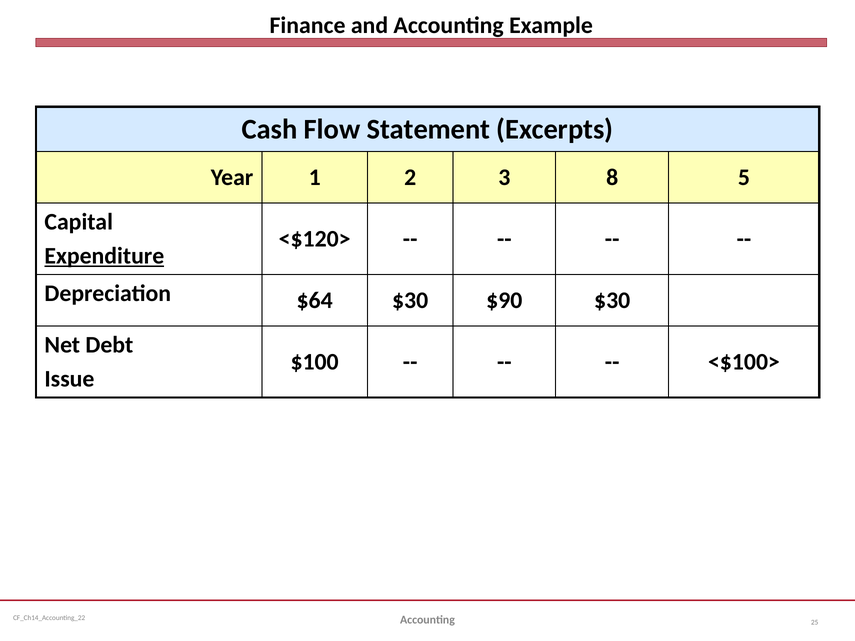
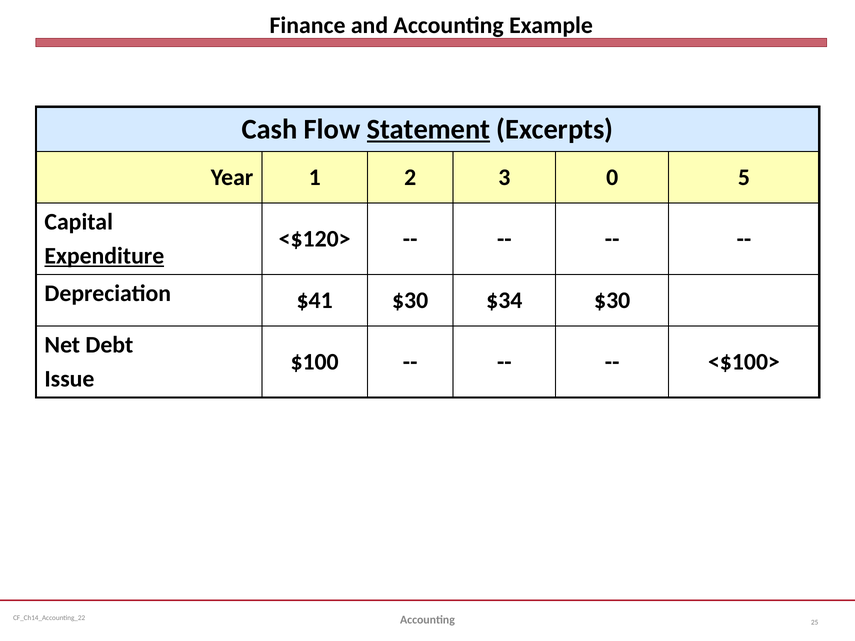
Statement underline: none -> present
8: 8 -> 0
$64: $64 -> $41
$90: $90 -> $34
